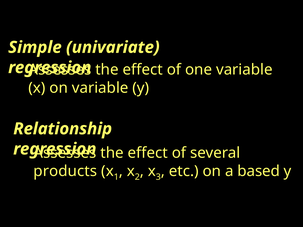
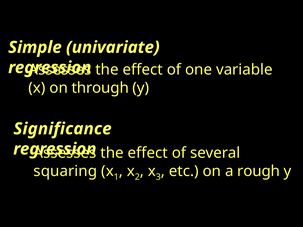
on variable: variable -> through
Relationship: Relationship -> Significance
products: products -> squaring
based: based -> rough
